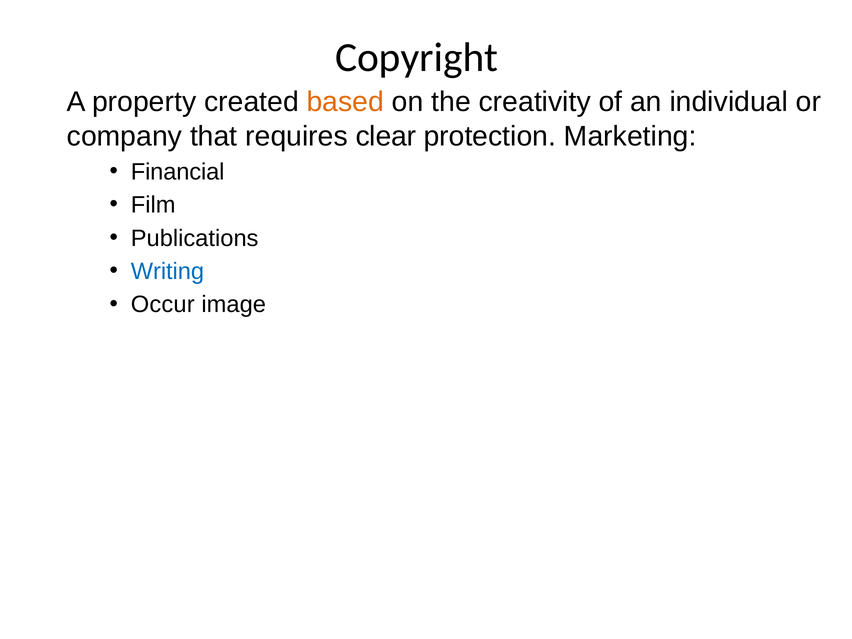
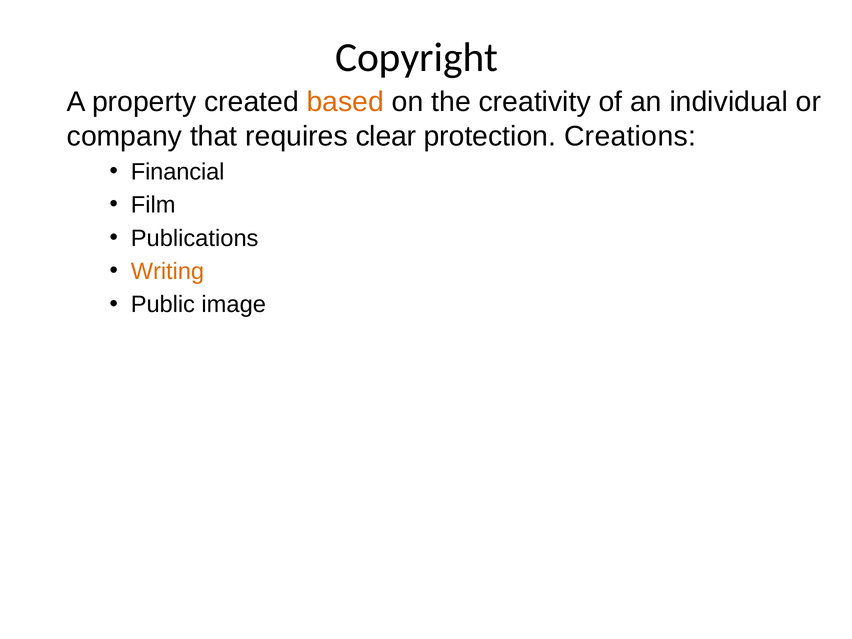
Marketing: Marketing -> Creations
Writing colour: blue -> orange
Occur: Occur -> Public
